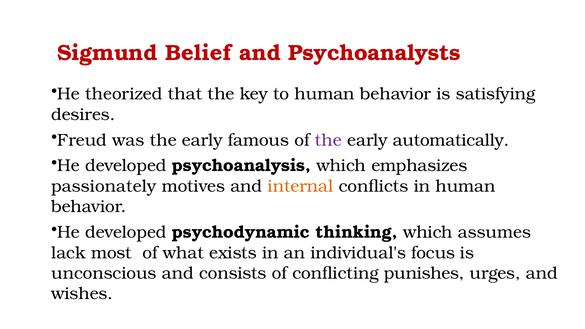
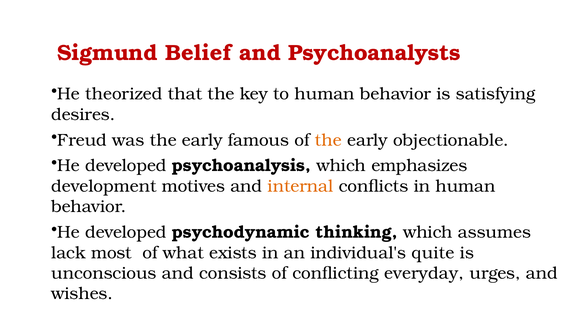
the at (328, 140) colour: purple -> orange
automatically: automatically -> objectionable
passionately: passionately -> development
focus: focus -> quite
punishes: punishes -> everyday
